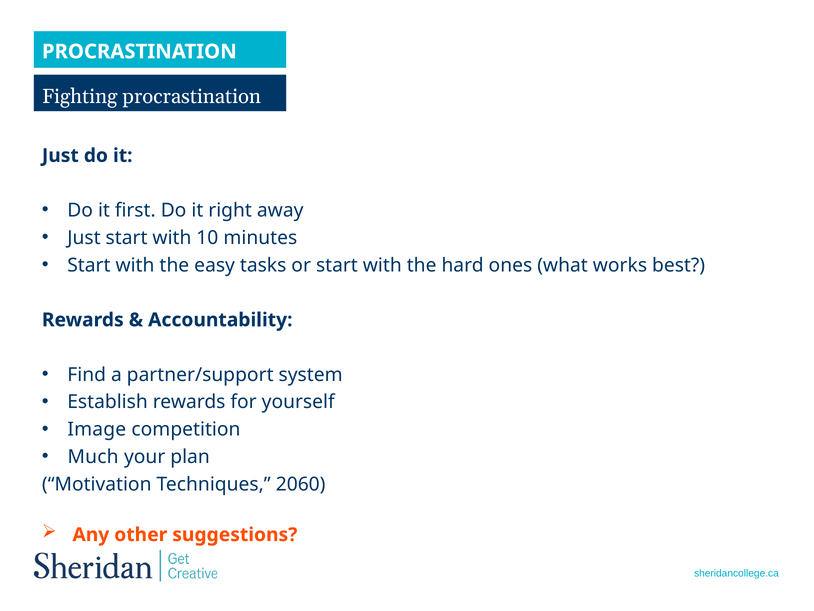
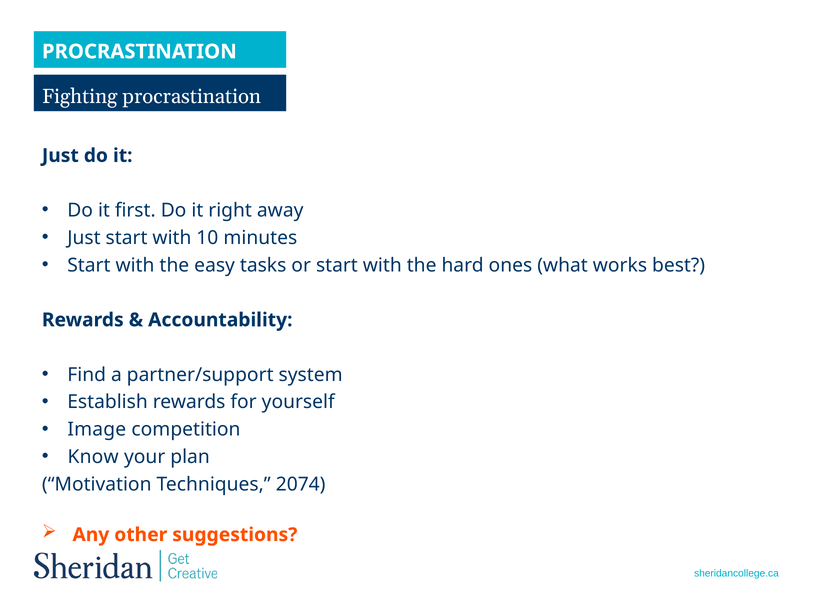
Much: Much -> Know
2060: 2060 -> 2074
